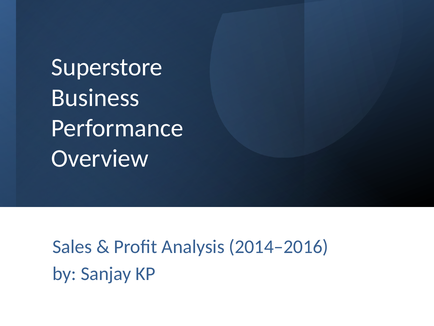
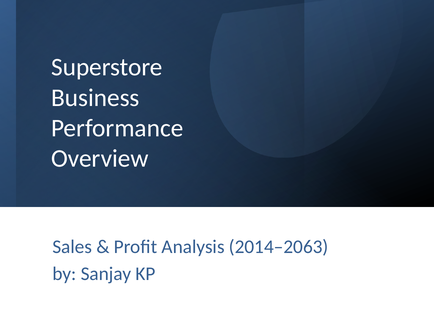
2014–2016: 2014–2016 -> 2014–2063
